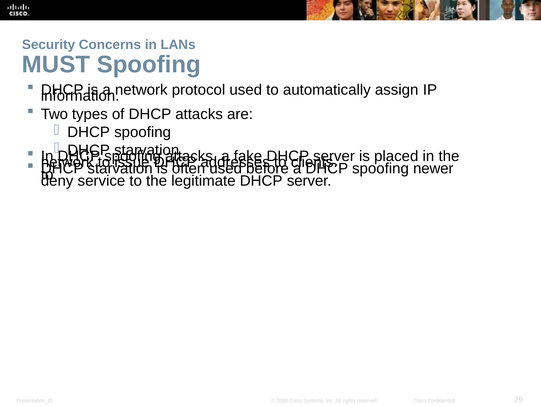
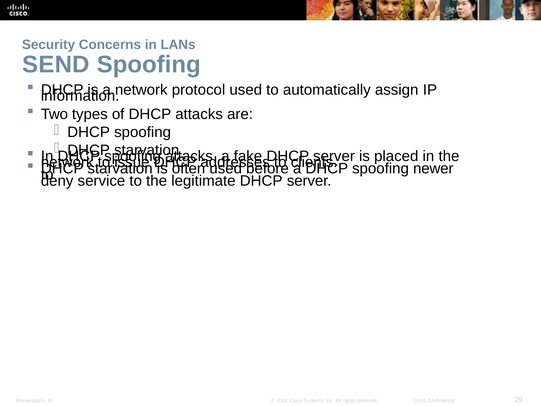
MUST: MUST -> SEND
